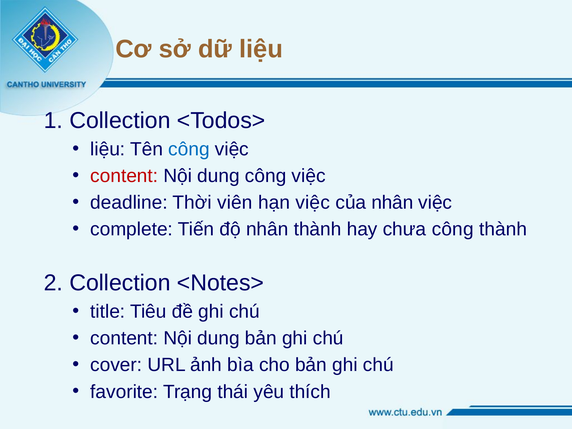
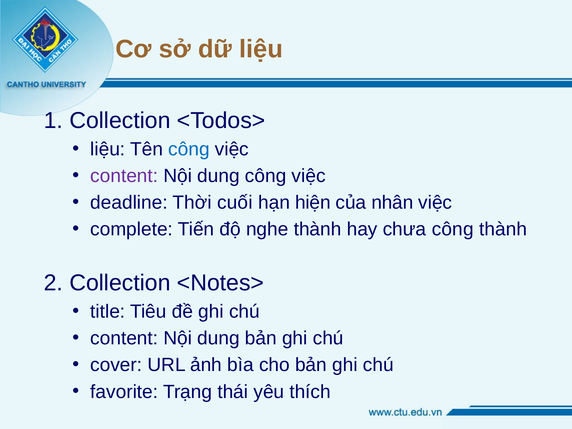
content at (124, 176) colour: red -> purple
viên: viên -> cuối
hạn việc: việc -> hiện
độ nhân: nhân -> nghe
